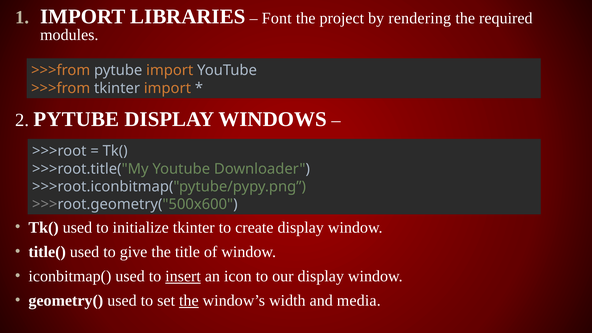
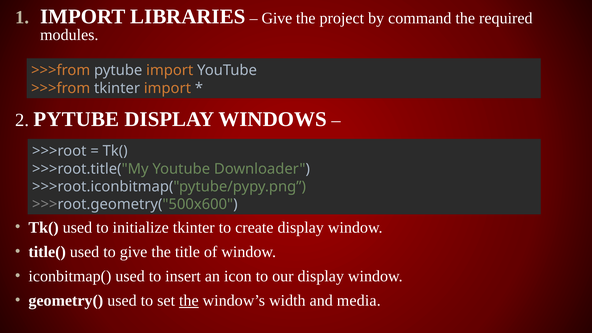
Font at (277, 18): Font -> Give
rendering: rendering -> command
insert underline: present -> none
